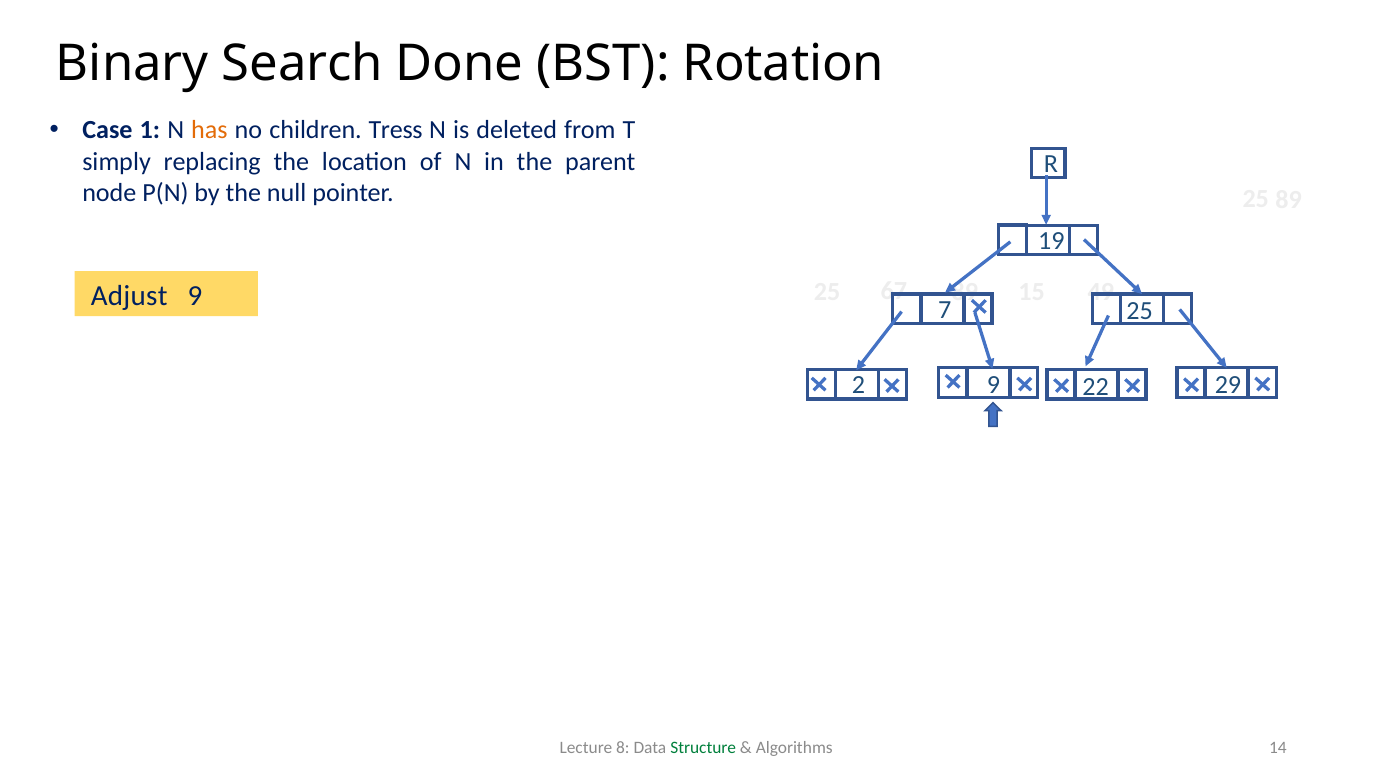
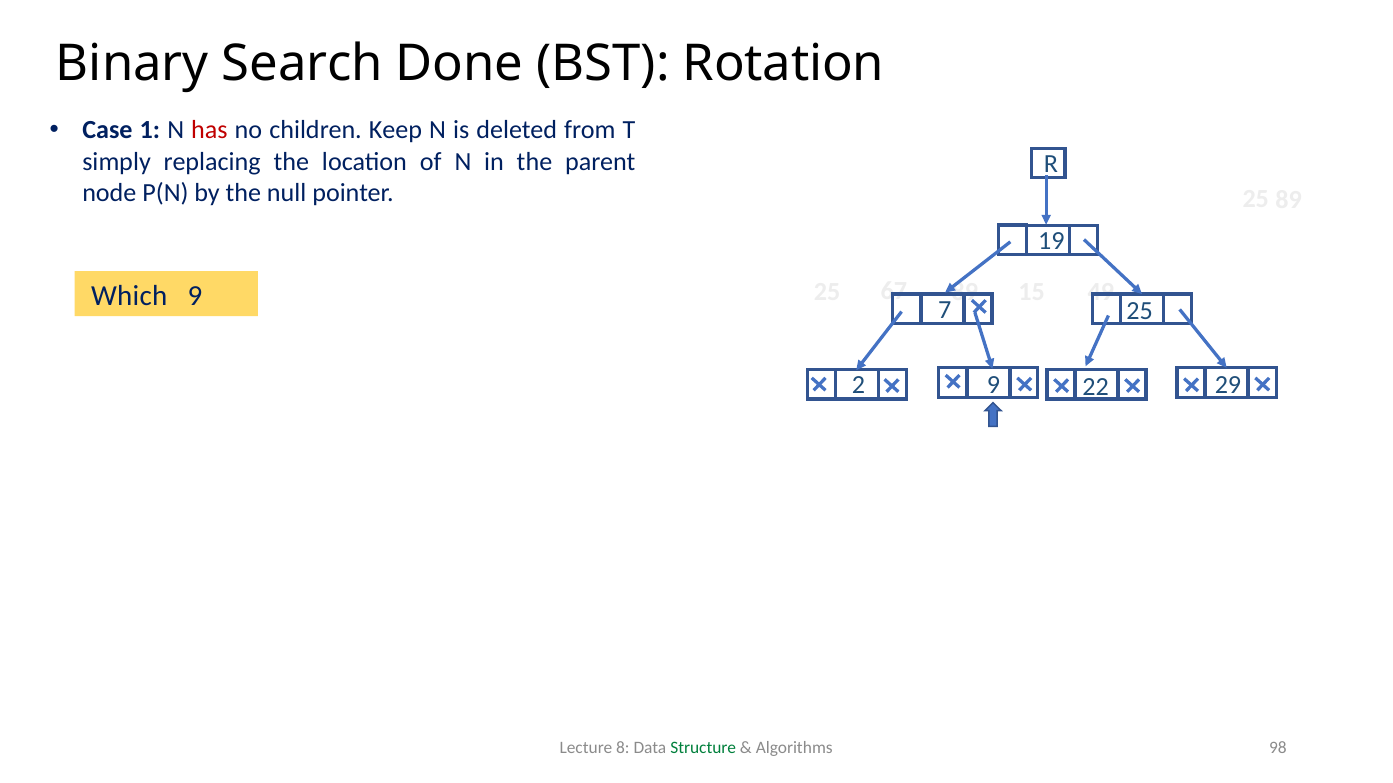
has colour: orange -> red
Tress: Tress -> Keep
Adjust: Adjust -> Which
14: 14 -> 98
